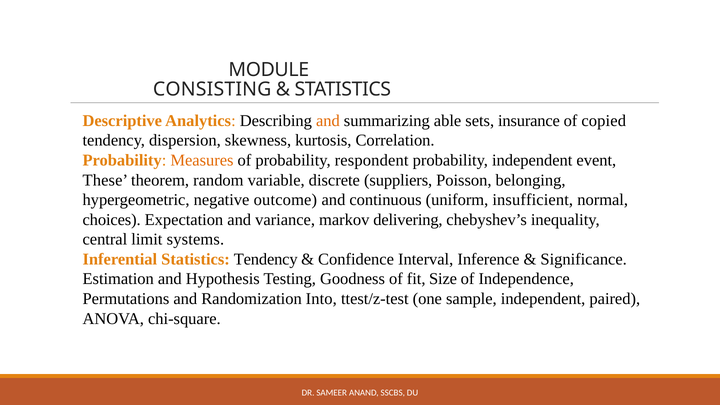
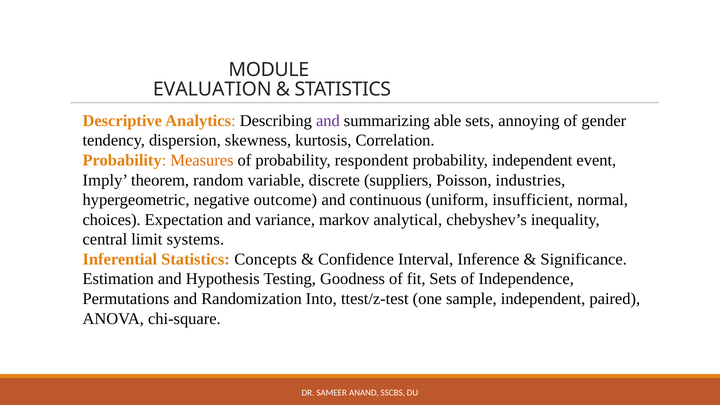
CONSISTING: CONSISTING -> EVALUATION
and at (328, 121) colour: orange -> purple
insurance: insurance -> annoying
copied: copied -> gender
These: These -> Imply
belonging: belonging -> industries
delivering: delivering -> analytical
Statistics Tendency: Tendency -> Concepts
fit Size: Size -> Sets
